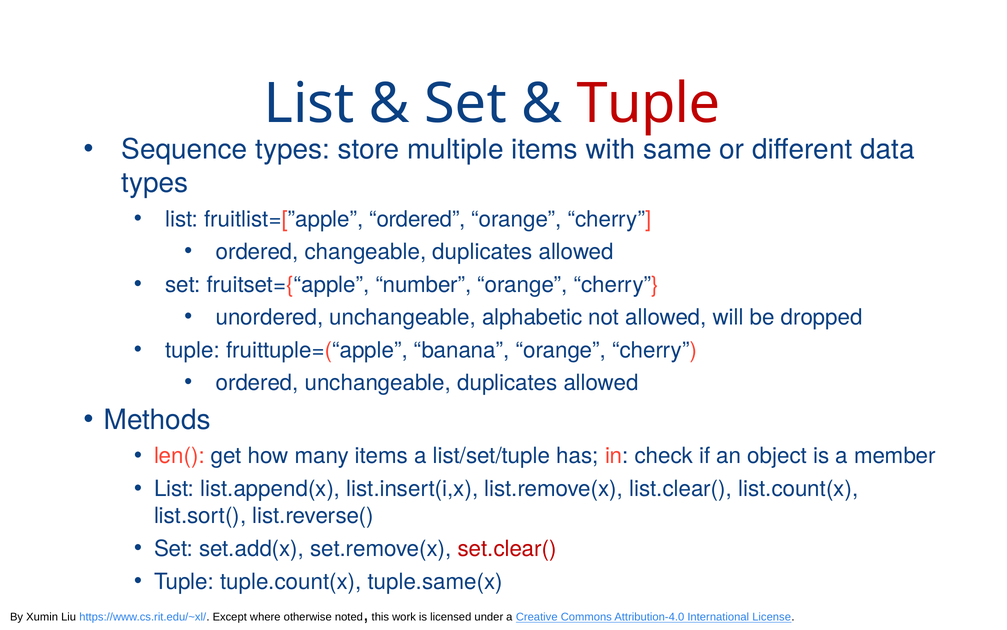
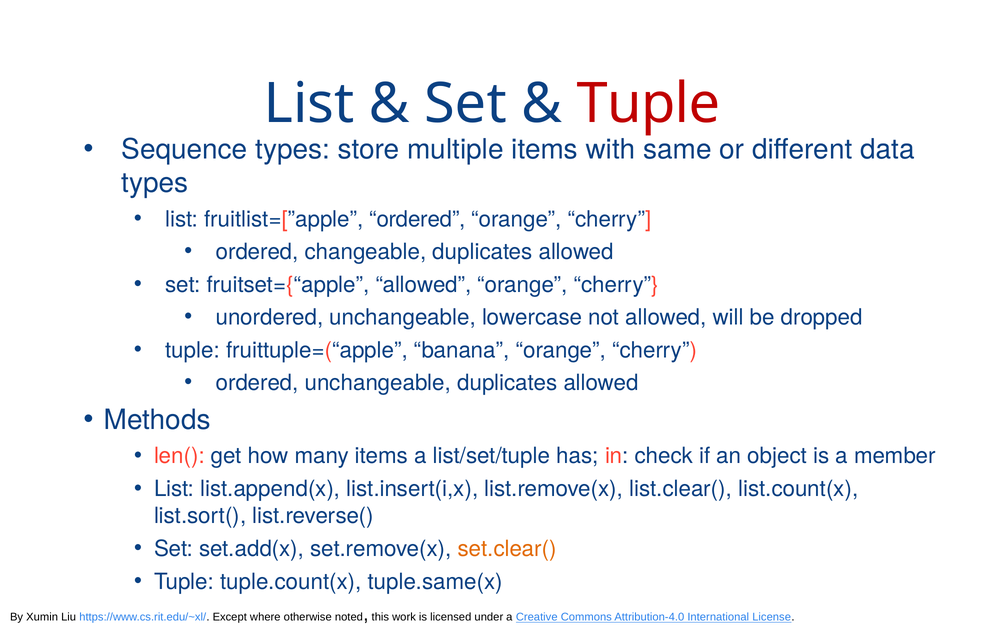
fruitset={“apple number: number -> allowed
alphabetic: alphabetic -> lowercase
set.clear( colour: red -> orange
